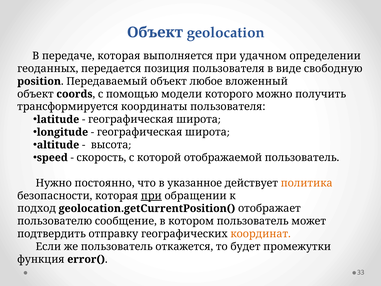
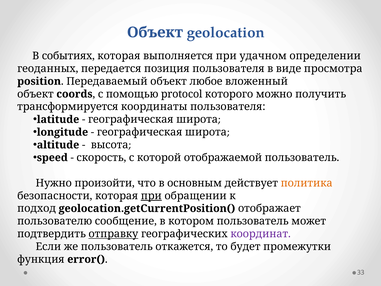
передаче: передаче -> событиях
свободную: свободную -> просмотра
модели: модели -> protocol
постоянно: постоянно -> произойти
указанное: указанное -> основным
отправку underline: none -> present
координат colour: orange -> purple
